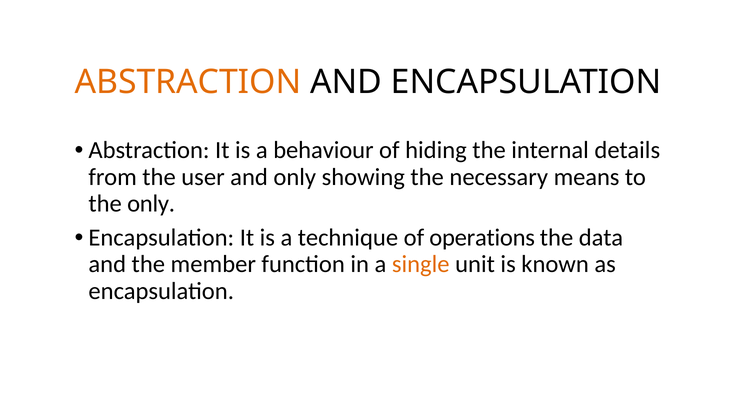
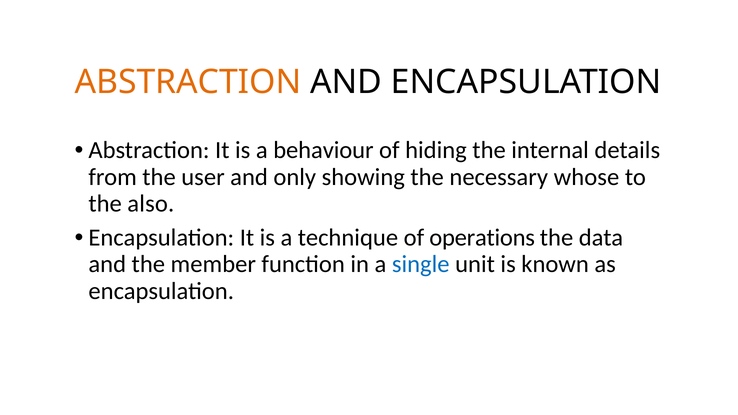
means: means -> whose
the only: only -> also
single colour: orange -> blue
